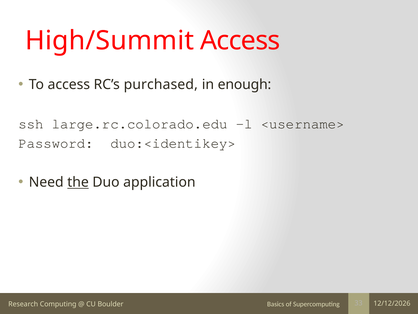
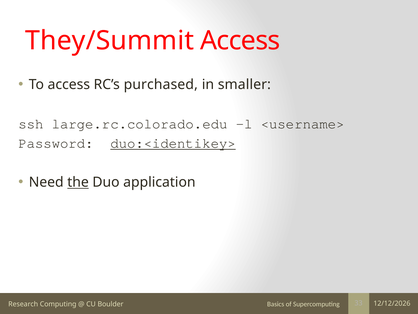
High/Summit: High/Summit -> They/Summit
enough: enough -> smaller
duo:<identikey> underline: none -> present
